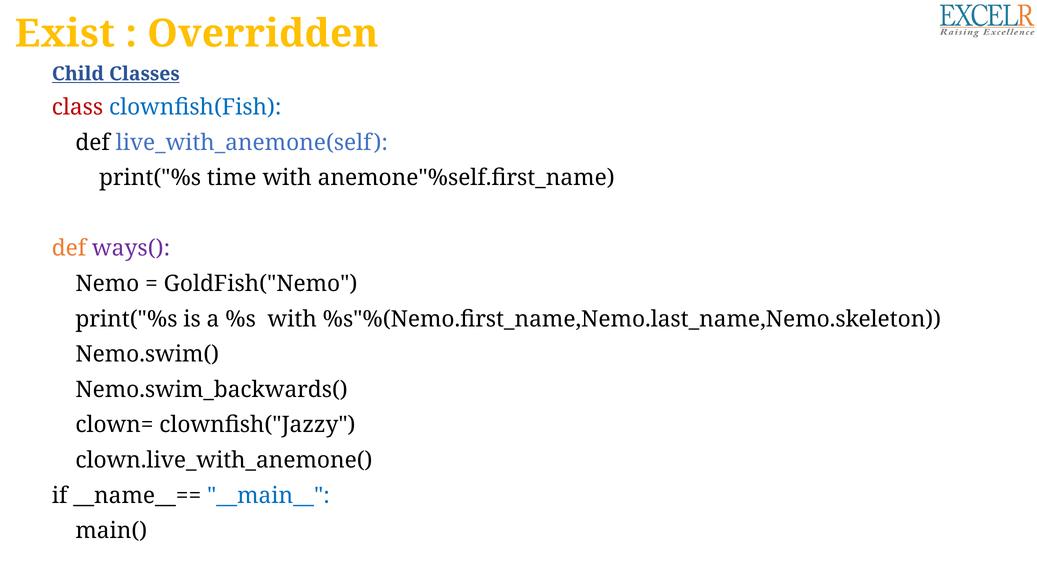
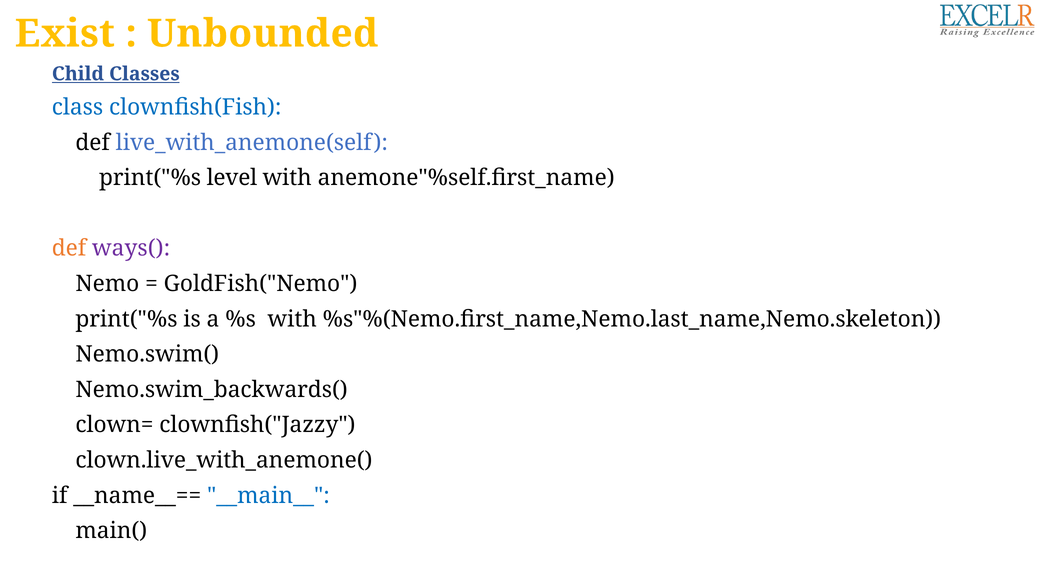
Overridden: Overridden -> Unbounded
class colour: red -> blue
time: time -> level
